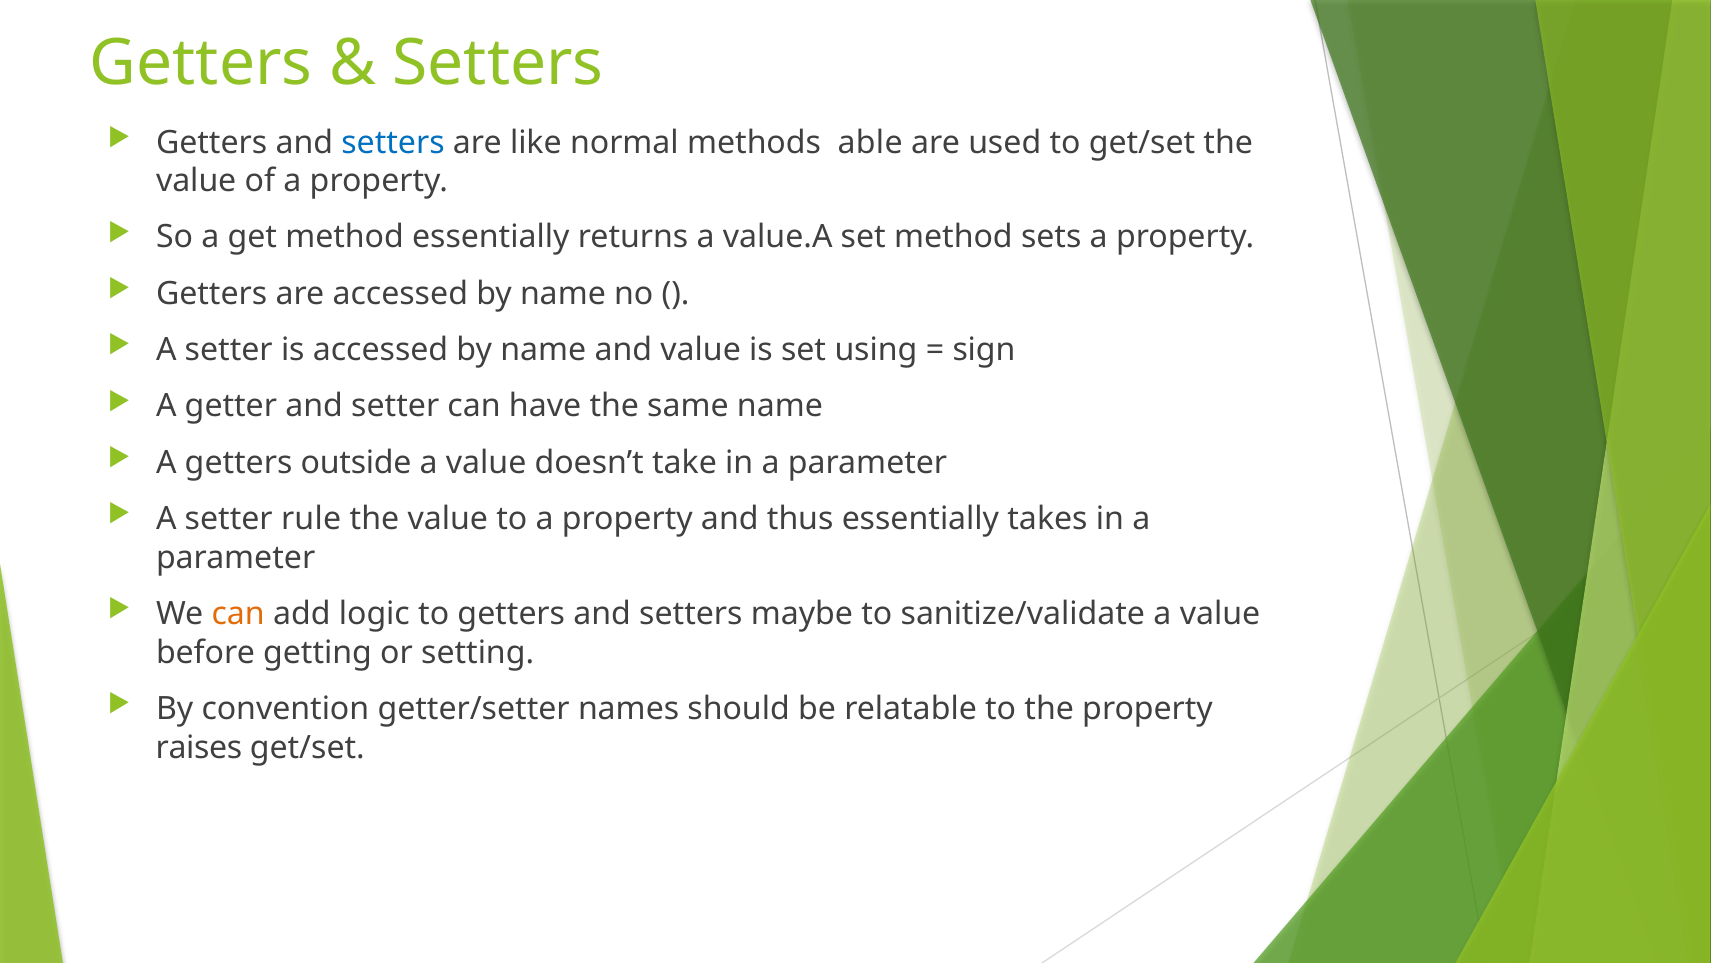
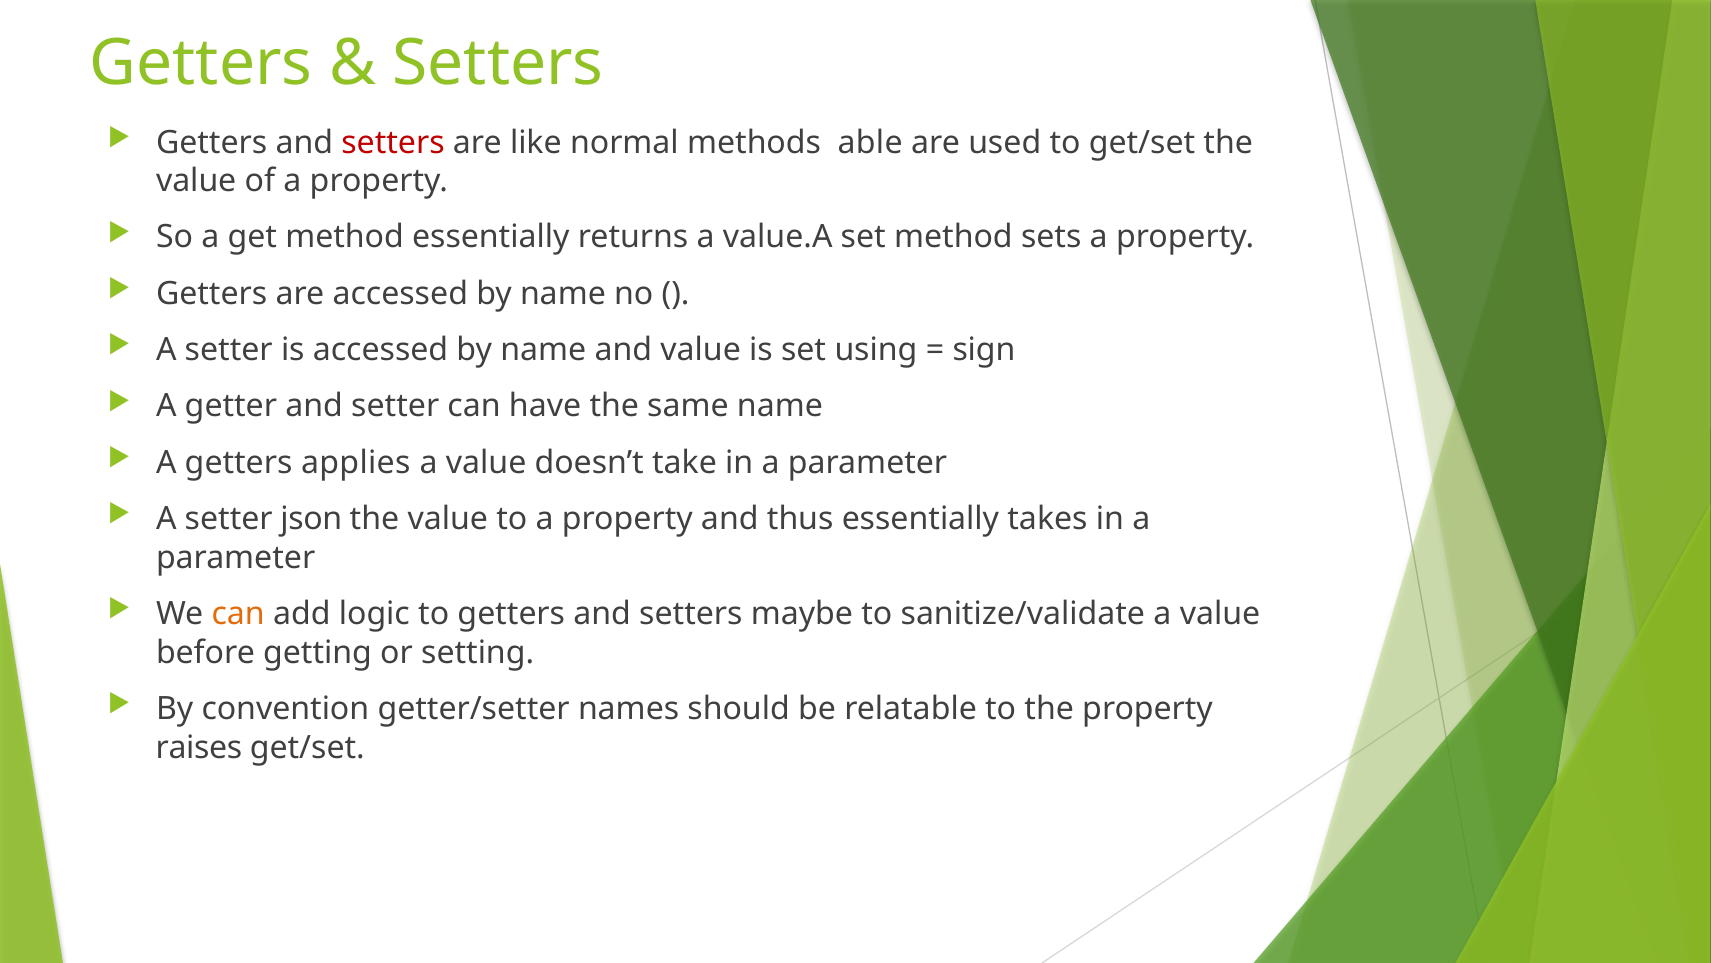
setters at (393, 142) colour: blue -> red
outside: outside -> applies
rule: rule -> json
